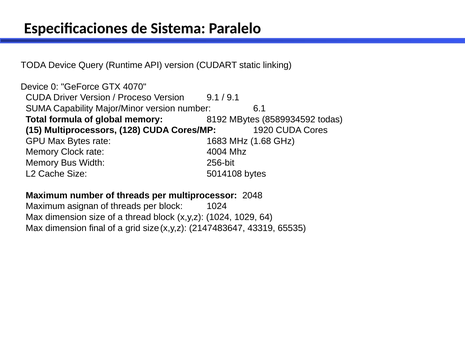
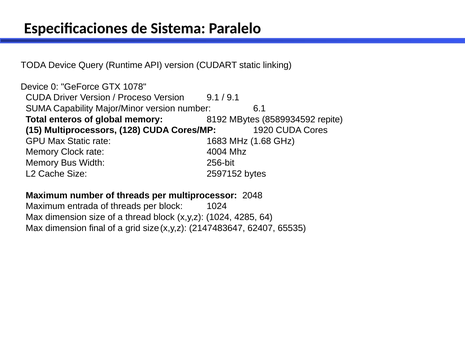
4070: 4070 -> 1078
formula: formula -> enteros
todas: todas -> repite
Max Bytes: Bytes -> Static
5014108: 5014108 -> 2597152
asignan: asignan -> entrada
1029: 1029 -> 4285
43319: 43319 -> 62407
